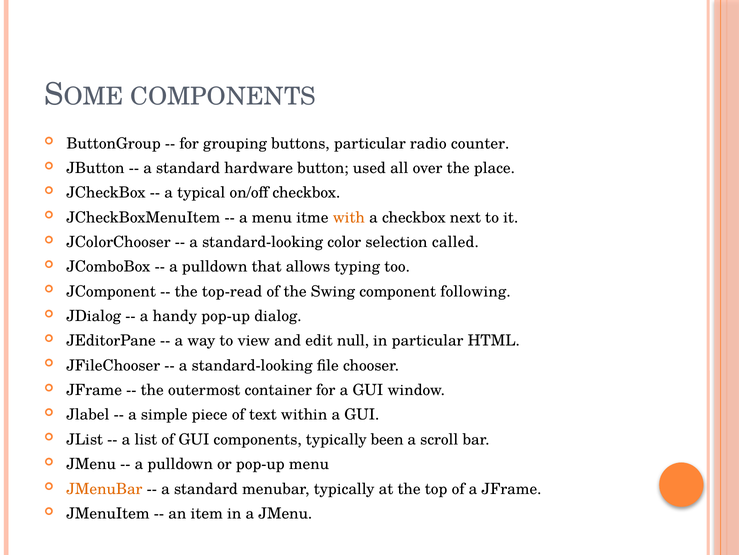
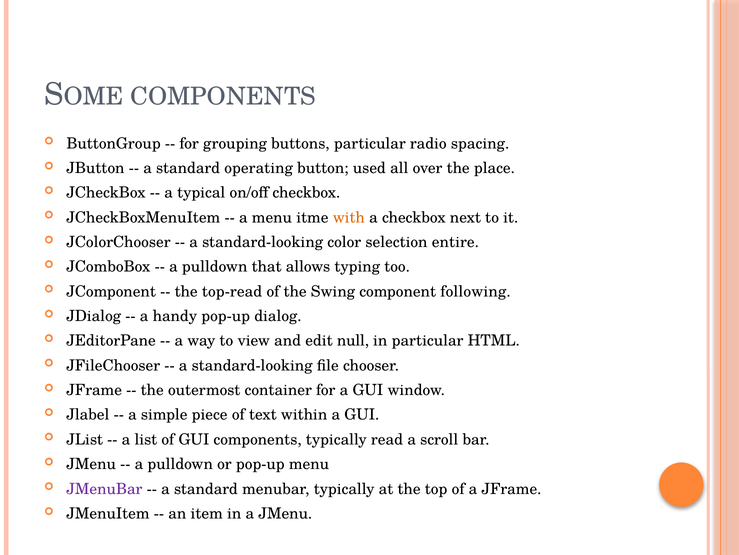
counter: counter -> spacing
hardware: hardware -> operating
called: called -> entire
been: been -> read
JMenuBar colour: orange -> purple
